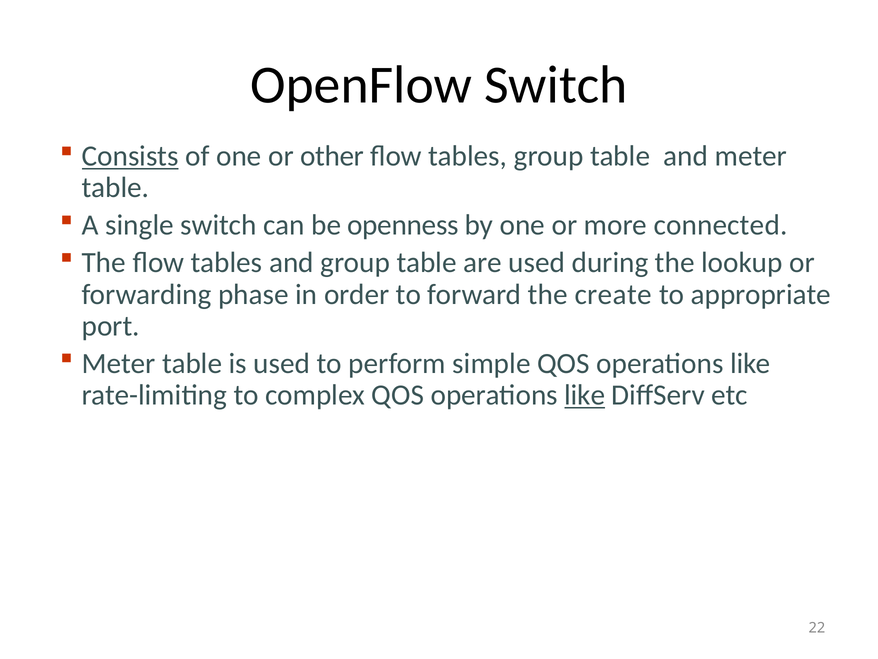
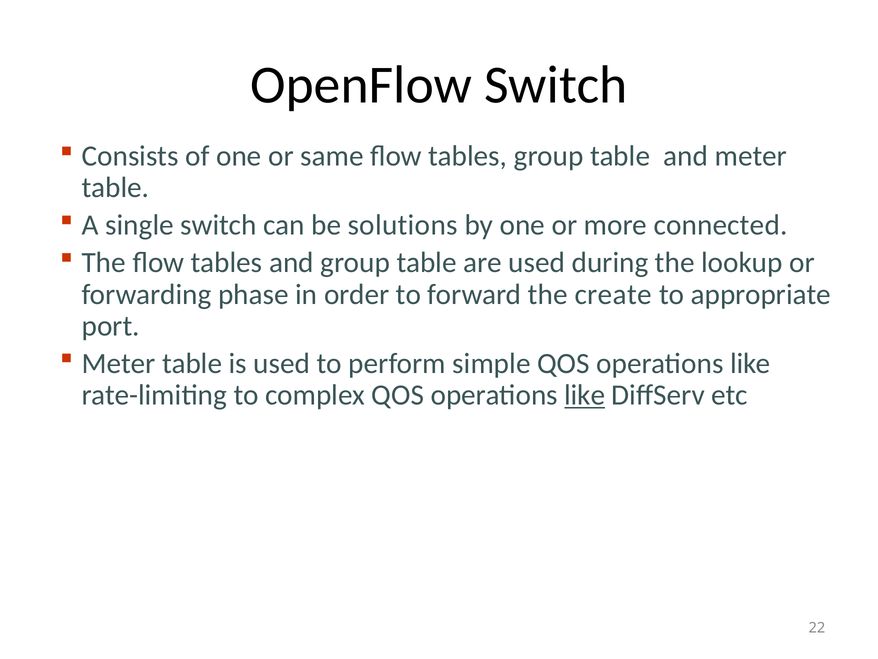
Consists underline: present -> none
other: other -> same
openness: openness -> solutions
